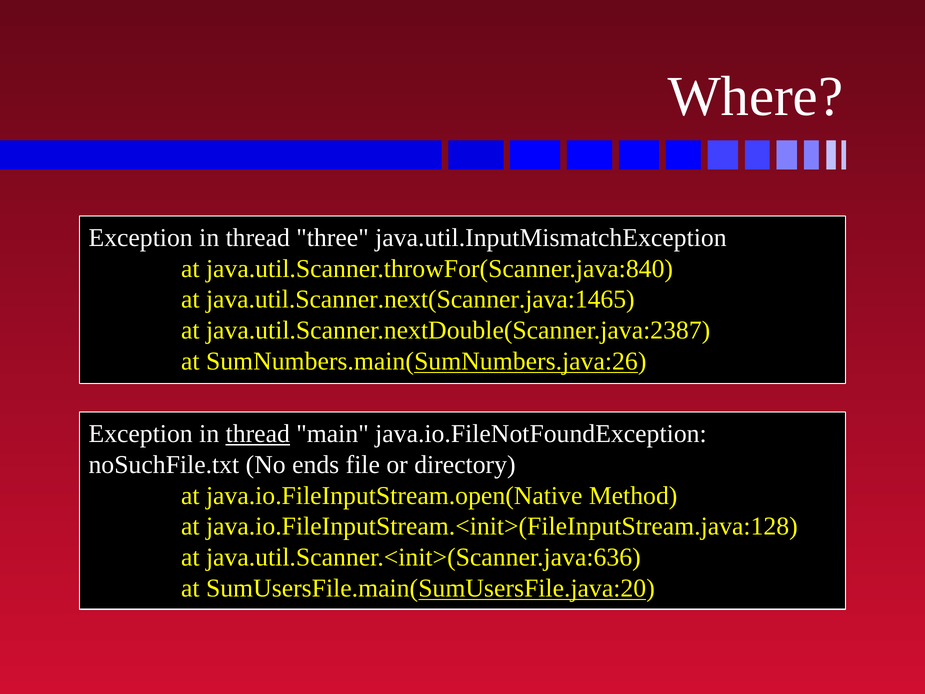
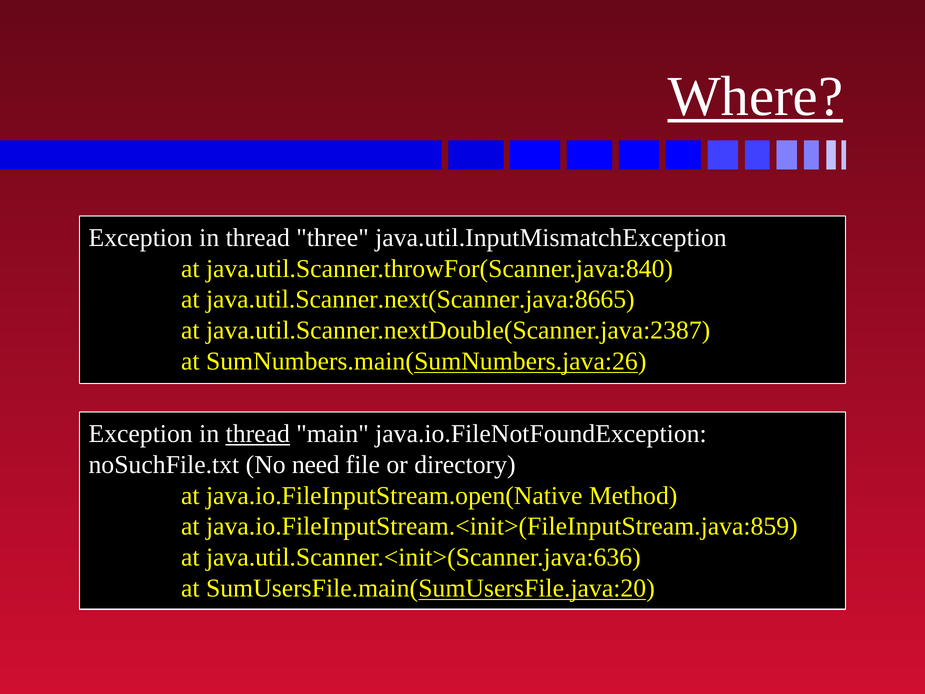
Where underline: none -> present
java.util.Scanner.next(Scanner.java:1465: java.util.Scanner.next(Scanner.java:1465 -> java.util.Scanner.next(Scanner.java:8665
ends: ends -> need
java.io.FileInputStream.<init>(FileInputStream.java:128: java.io.FileInputStream.<init>(FileInputStream.java:128 -> java.io.FileInputStream.<init>(FileInputStream.java:859
